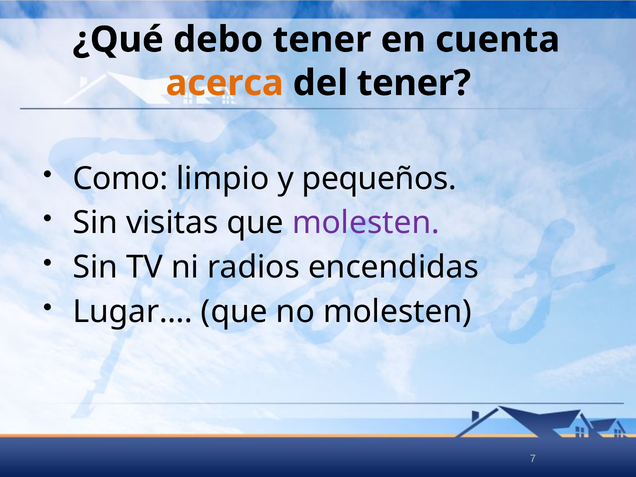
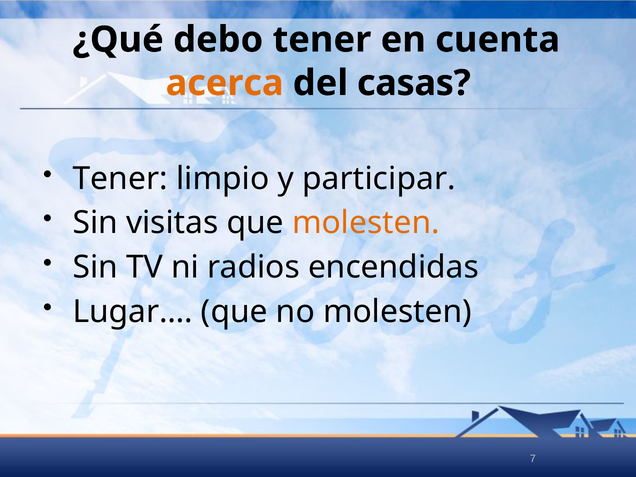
del tener: tener -> casas
Como at (120, 179): Como -> Tener
pequeños: pequeños -> participar
molesten at (366, 223) colour: purple -> orange
